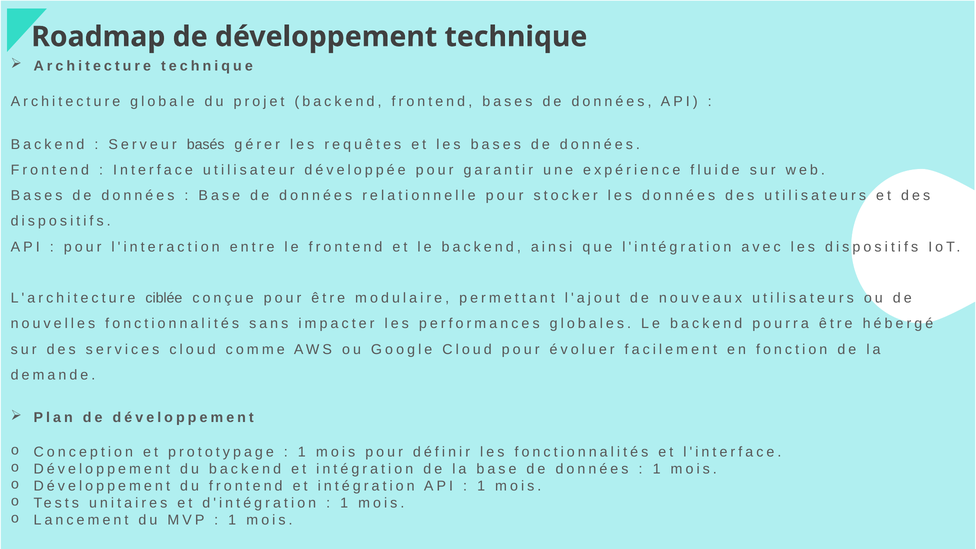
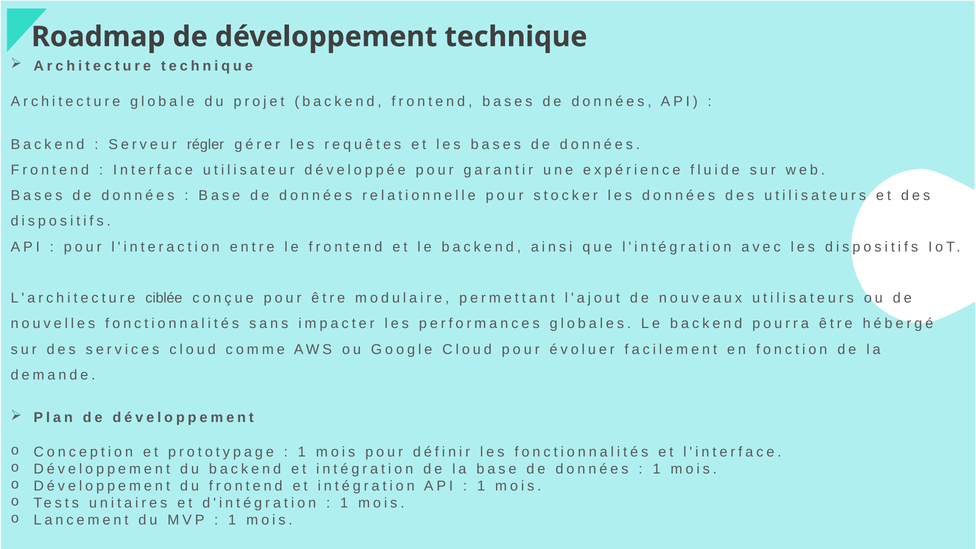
basés: basés -> régler
